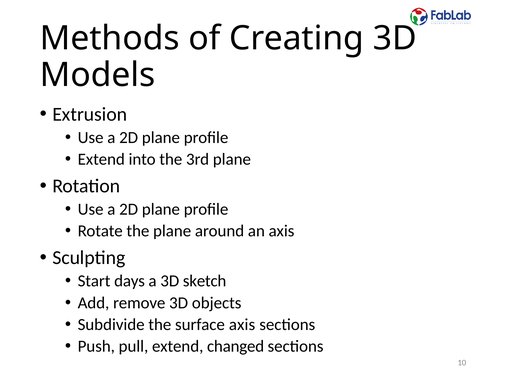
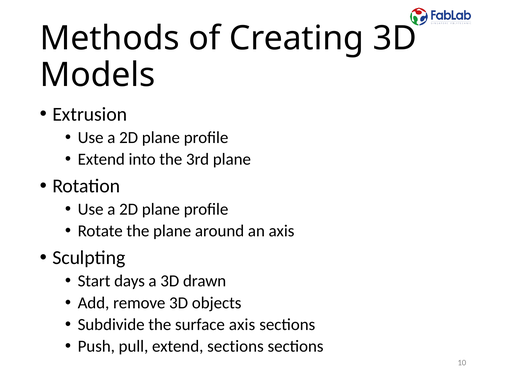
sketch: sketch -> drawn
extend changed: changed -> sections
